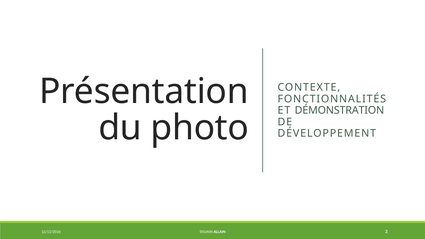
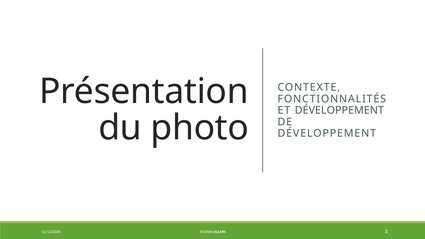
ET DÉMONSTRATION: DÉMONSTRATION -> DÉVELOPPEMENT
